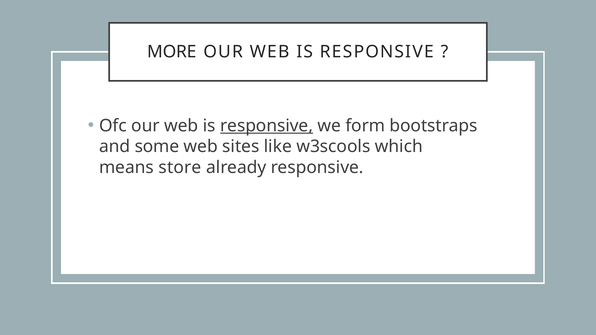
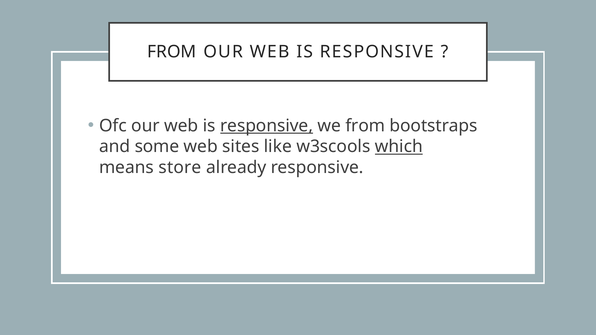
MORE at (172, 52): MORE -> FROM
we form: form -> from
which underline: none -> present
